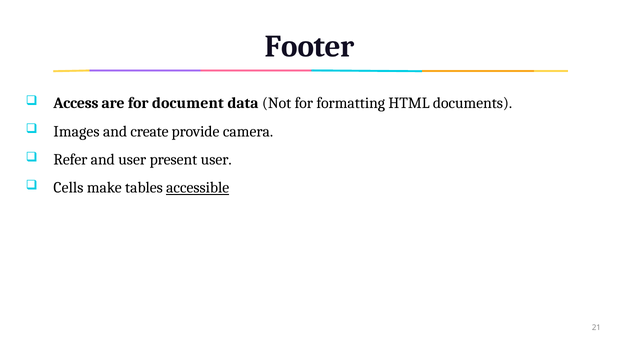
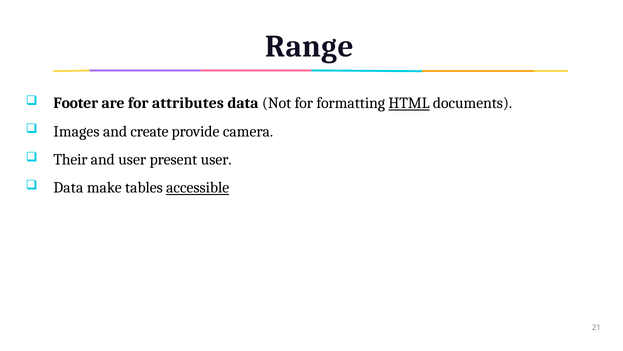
Footer: Footer -> Range
Access: Access -> Footer
document: document -> attributes
HTML underline: none -> present
Refer: Refer -> Their
Cells at (68, 187): Cells -> Data
